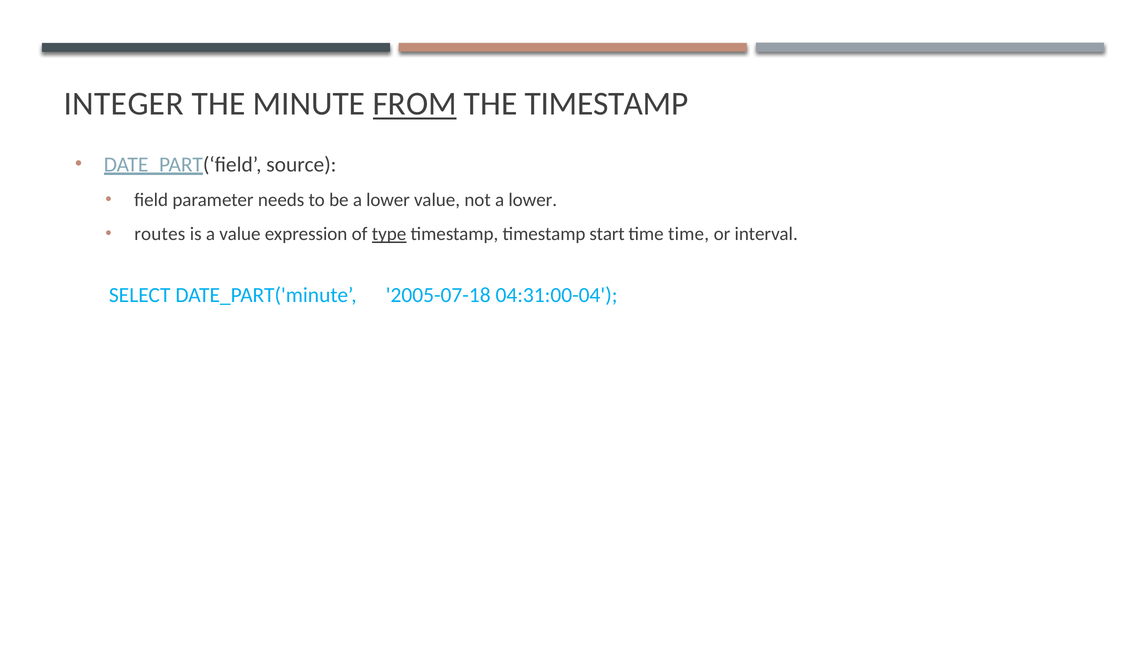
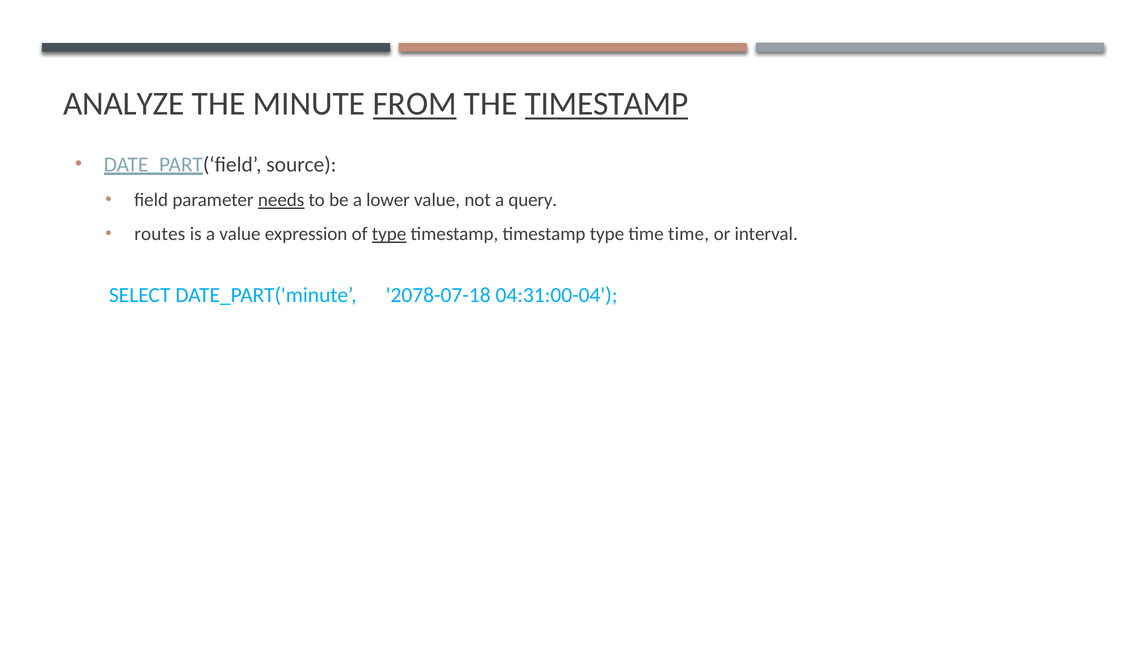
INTEGER: INTEGER -> ANALYZE
TIMESTAMP at (607, 104) underline: none -> present
needs underline: none -> present
not a lower: lower -> query
timestamp start: start -> type
2005-07-18: 2005-07-18 -> 2078-07-18
